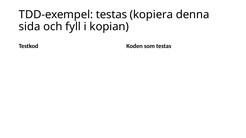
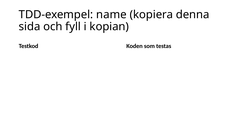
TDD-exempel testas: testas -> name
